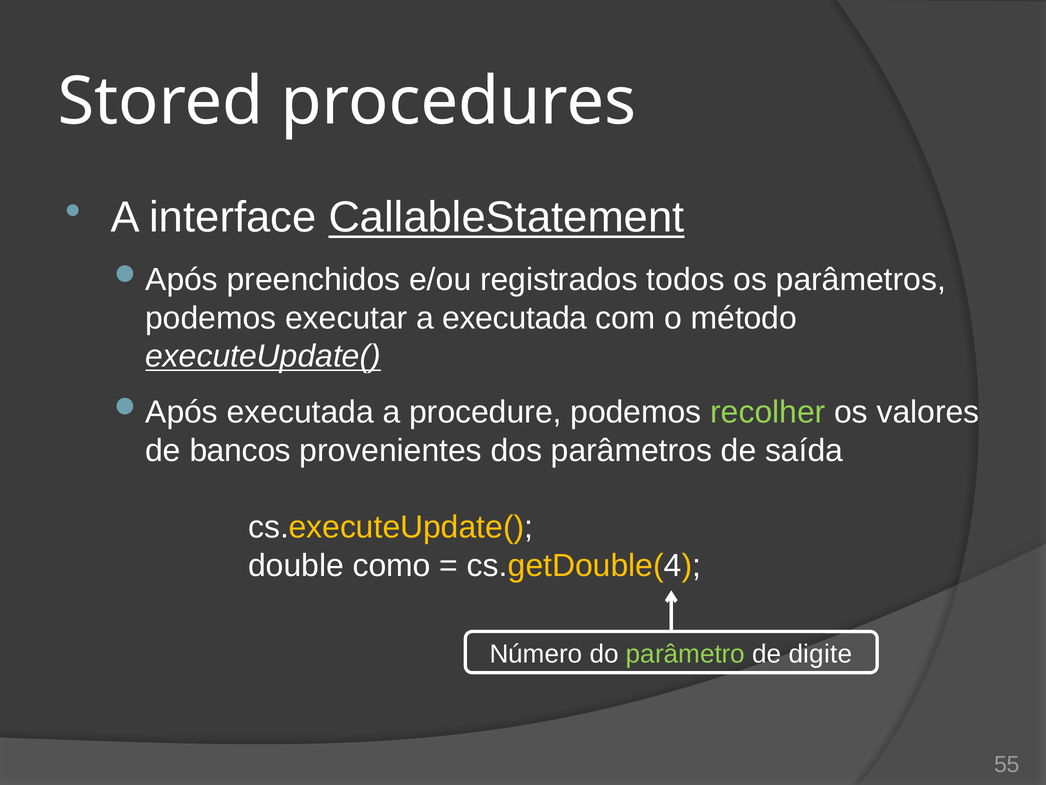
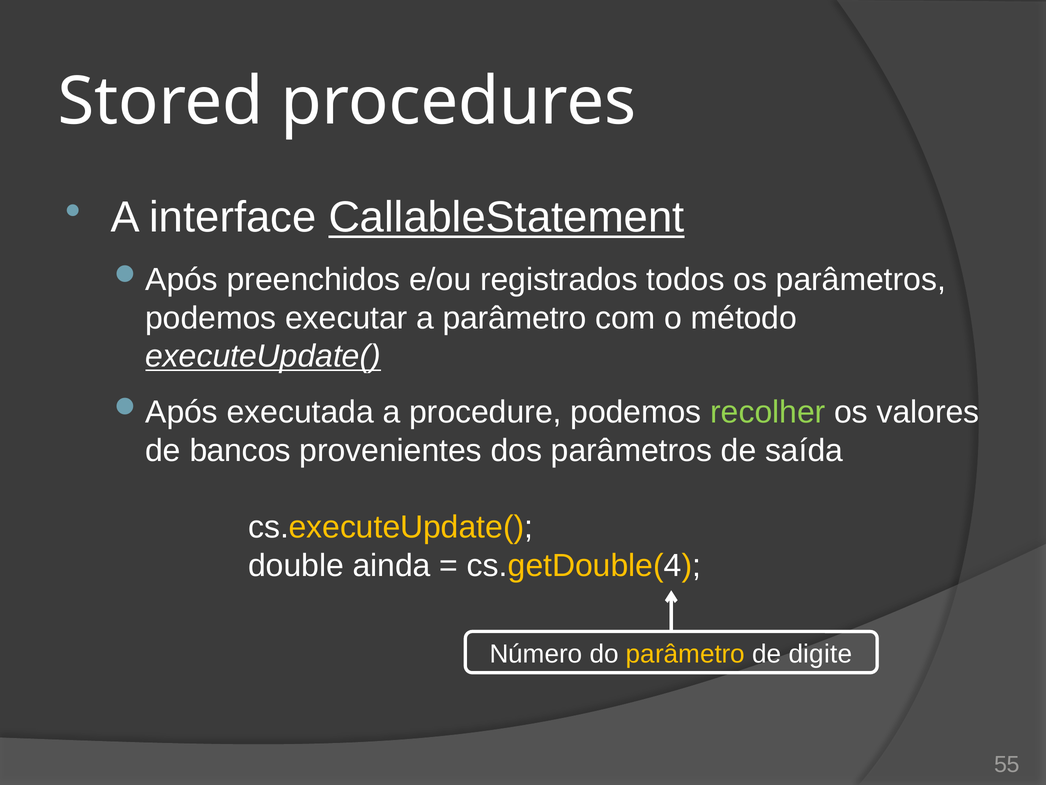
a executada: executada -> parâmetro
como: como -> ainda
parâmetro at (685, 653) colour: light green -> yellow
